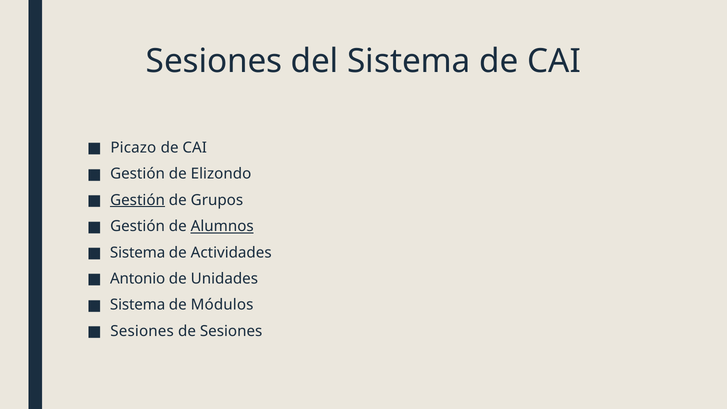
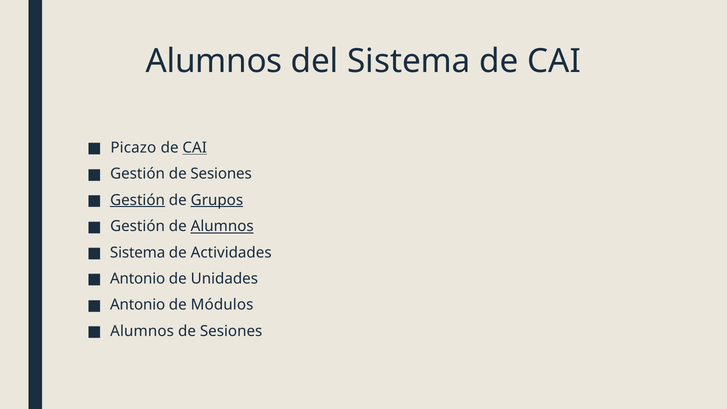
Sesiones at (214, 61): Sesiones -> Alumnos
CAI at (195, 148) underline: none -> present
Gestión de Elizondo: Elizondo -> Sesiones
Grupos underline: none -> present
Sistema at (138, 305): Sistema -> Antonio
Sesiones at (142, 331): Sesiones -> Alumnos
